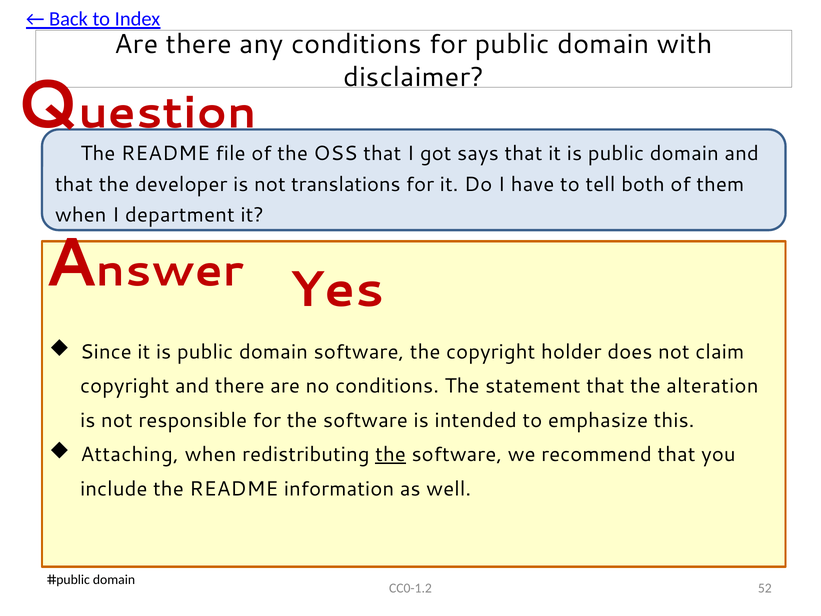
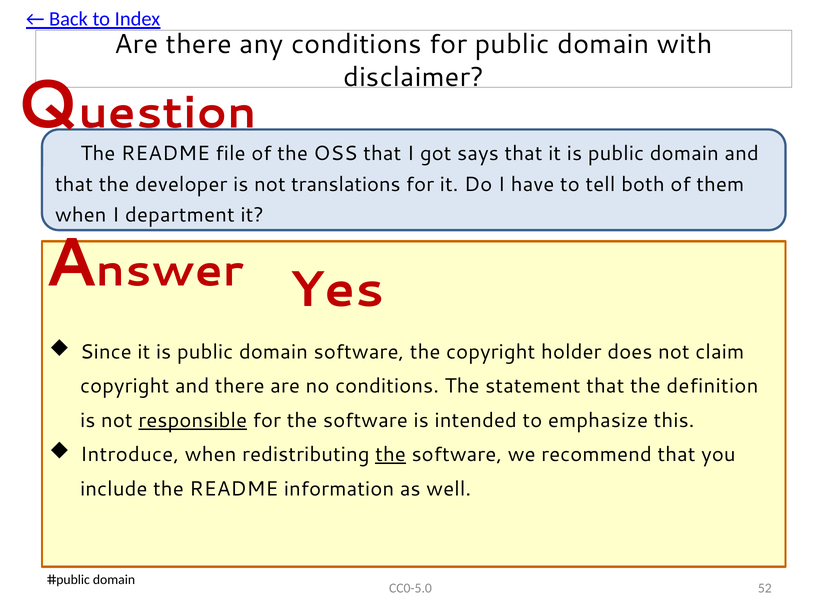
alteration: alteration -> definition
responsible underline: none -> present
Attaching: Attaching -> Introduce
CC0-1.2: CC0-1.2 -> CC0-5.0
